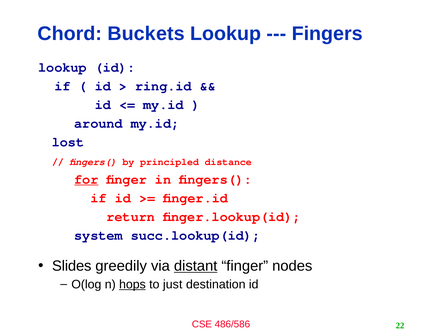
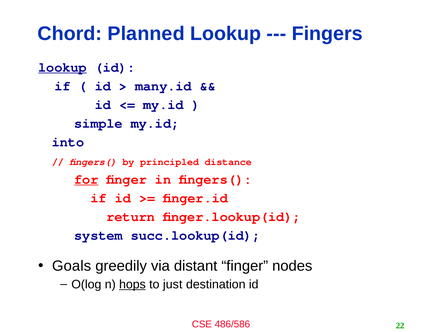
Buckets: Buckets -> Planned
lookup at (62, 67) underline: none -> present
ring.id: ring.id -> many.id
around: around -> simple
lost: lost -> into
Slides: Slides -> Goals
distant underline: present -> none
